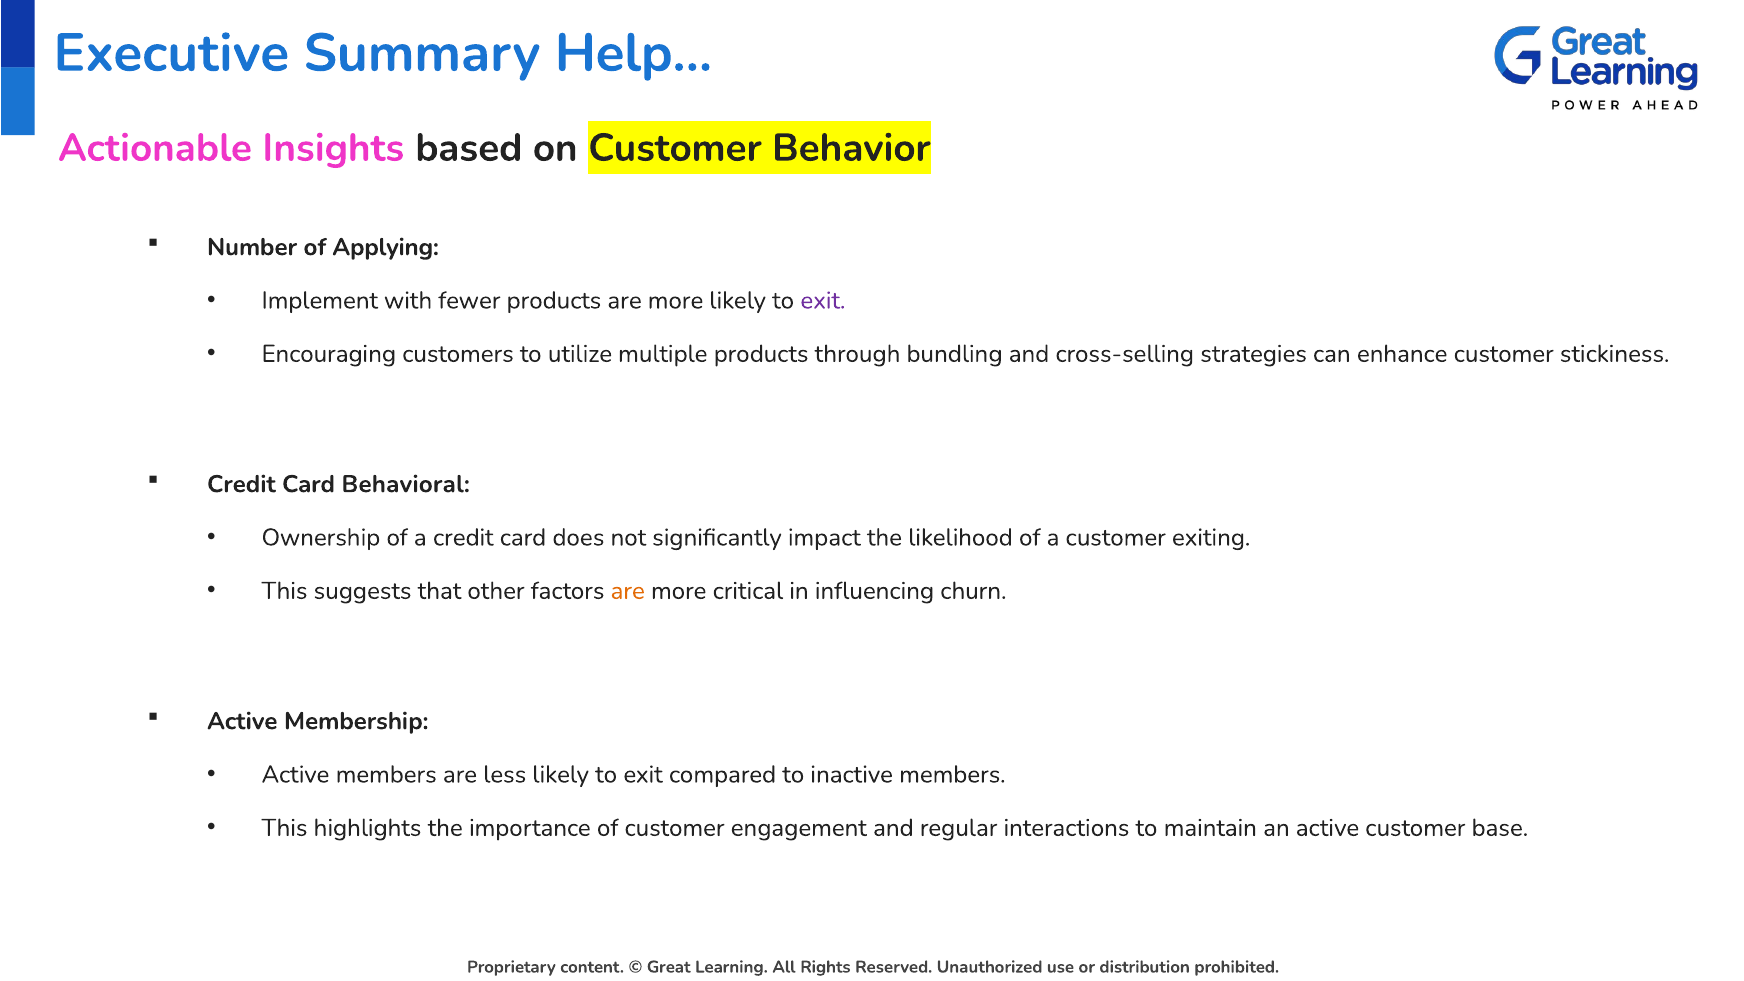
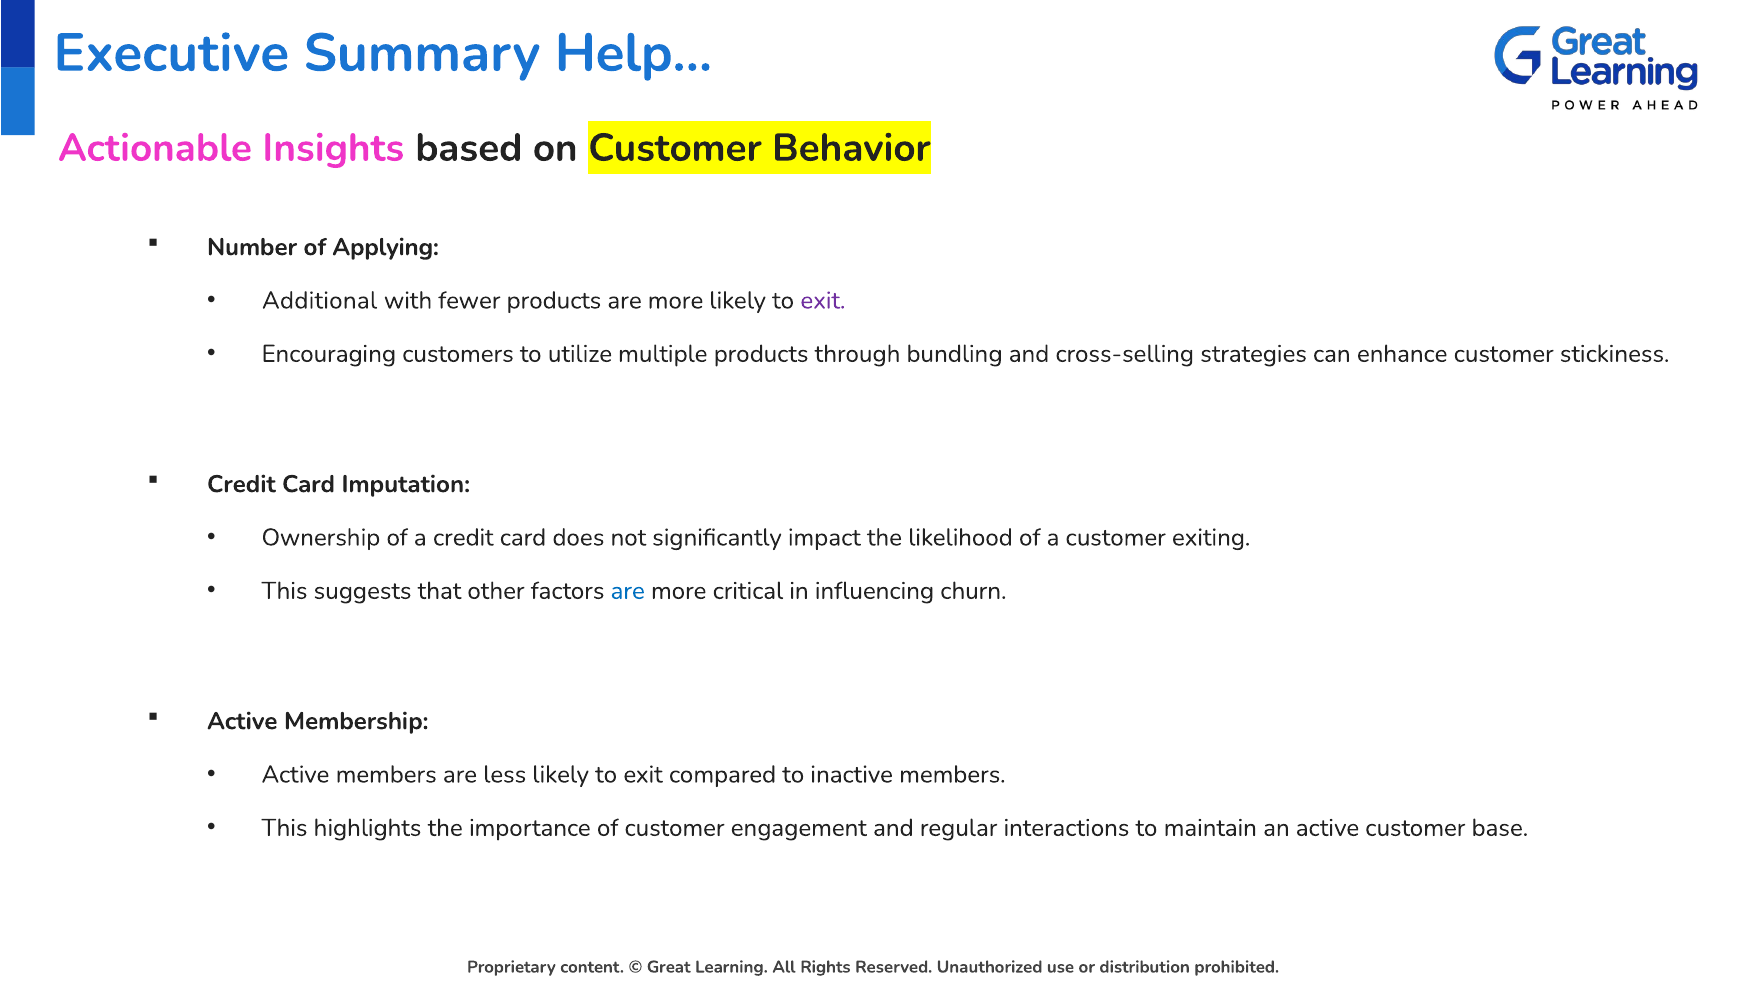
Implement: Implement -> Additional
Behavioral: Behavioral -> Imputation
are at (628, 591) colour: orange -> blue
